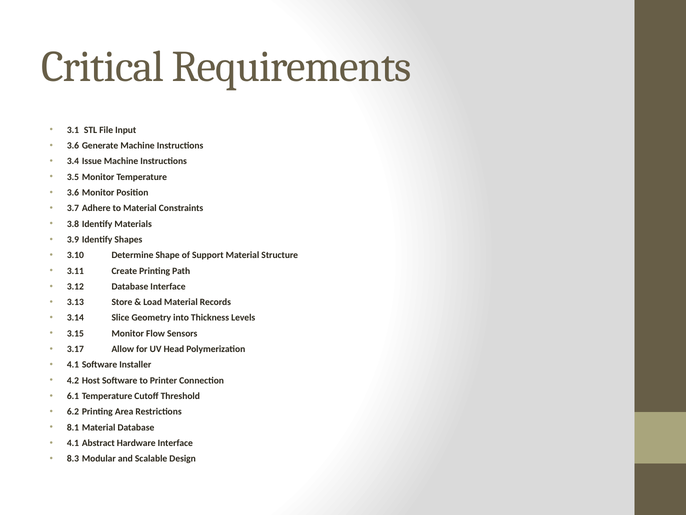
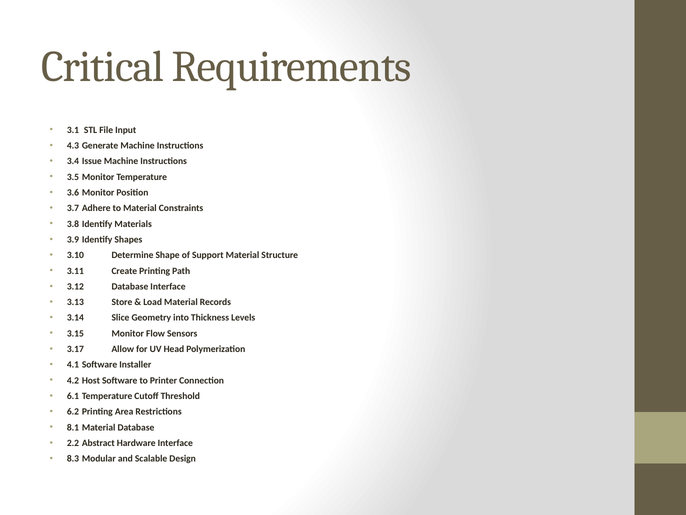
3.6 at (73, 146): 3.6 -> 4.3
4.1 at (73, 443): 4.1 -> 2.2
